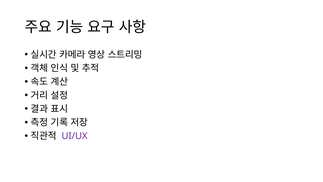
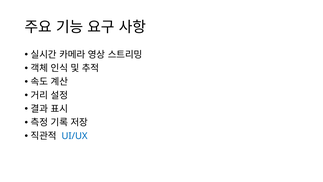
UI/UX colour: purple -> blue
